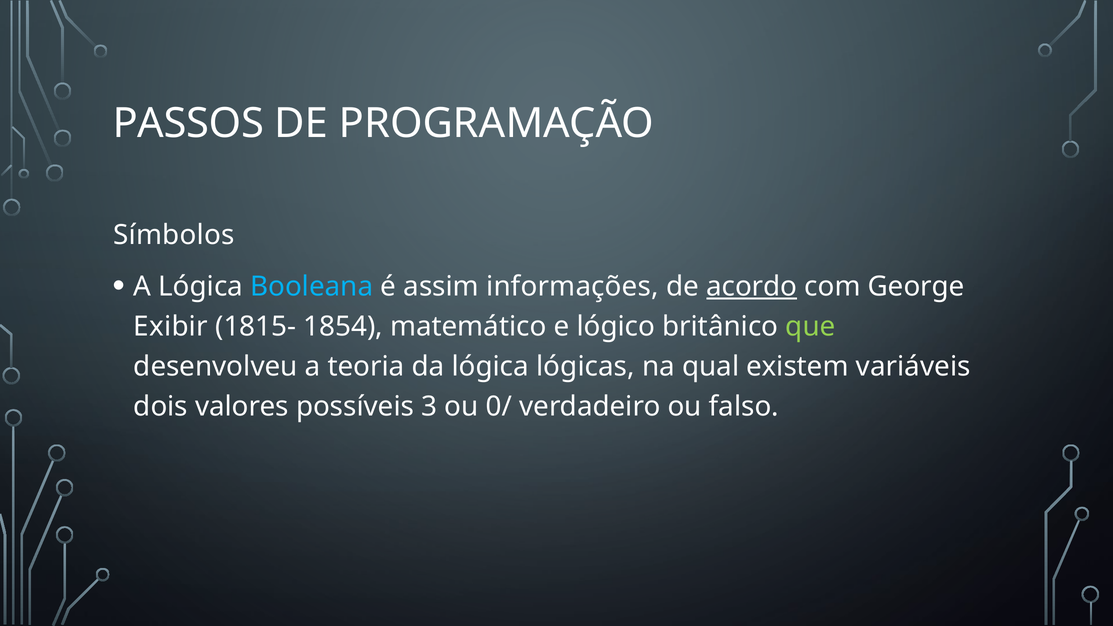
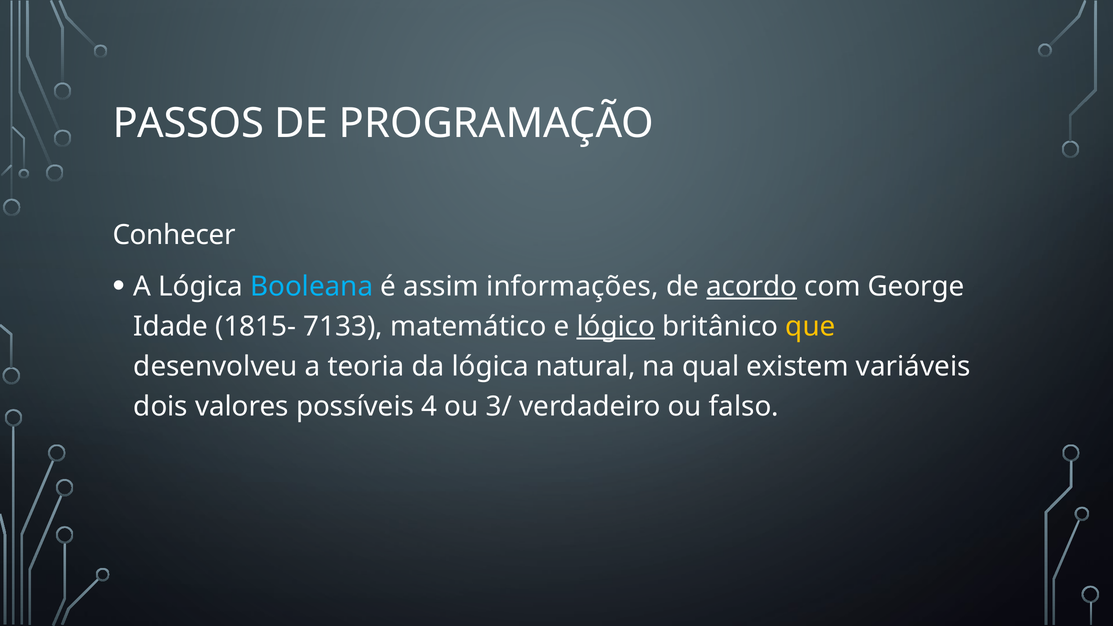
Símbolos: Símbolos -> Conhecer
Exibir: Exibir -> Idade
1854: 1854 -> 7133
lógico underline: none -> present
que colour: light green -> yellow
lógicas: lógicas -> natural
3: 3 -> 4
0/: 0/ -> 3/
